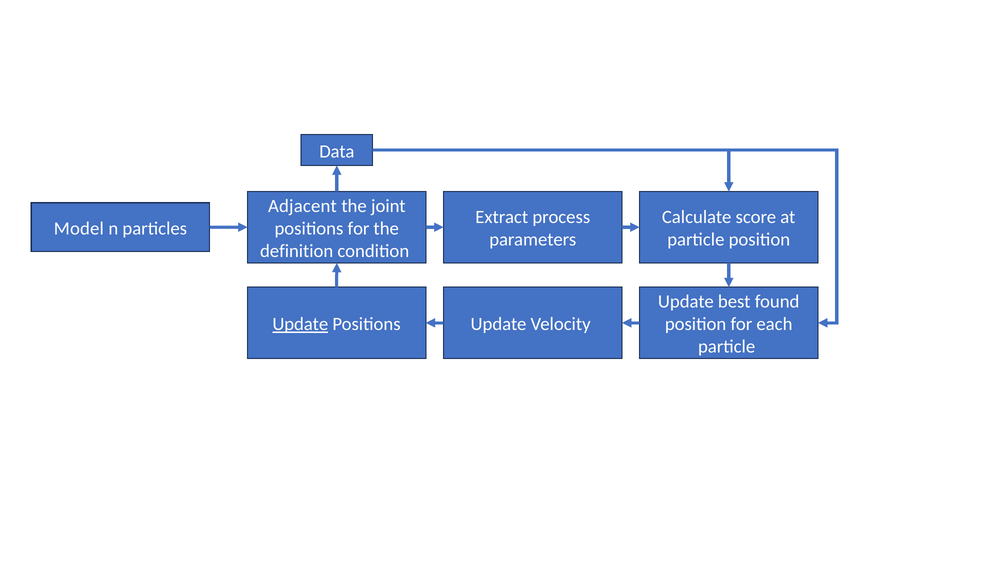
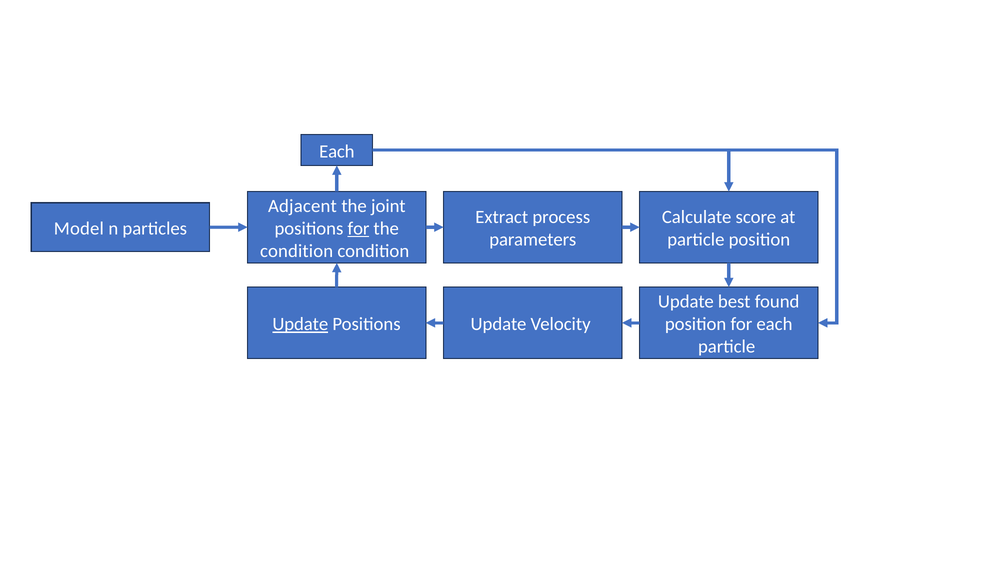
Data at (337, 151): Data -> Each
for at (359, 228) underline: none -> present
definition at (297, 251): definition -> condition
